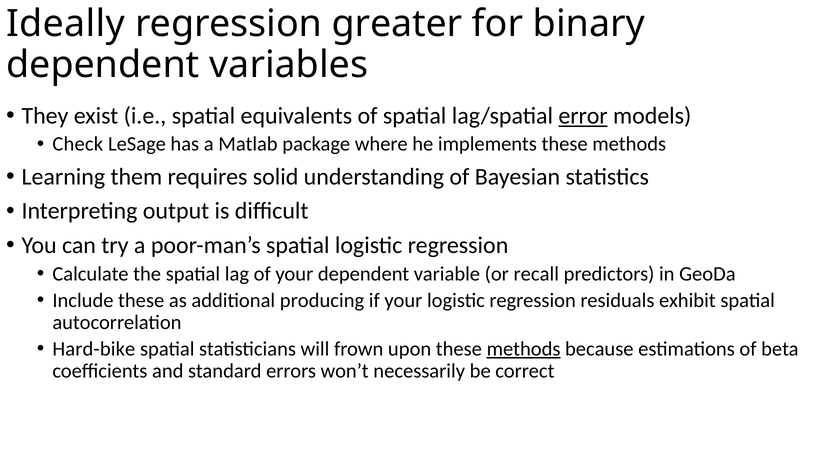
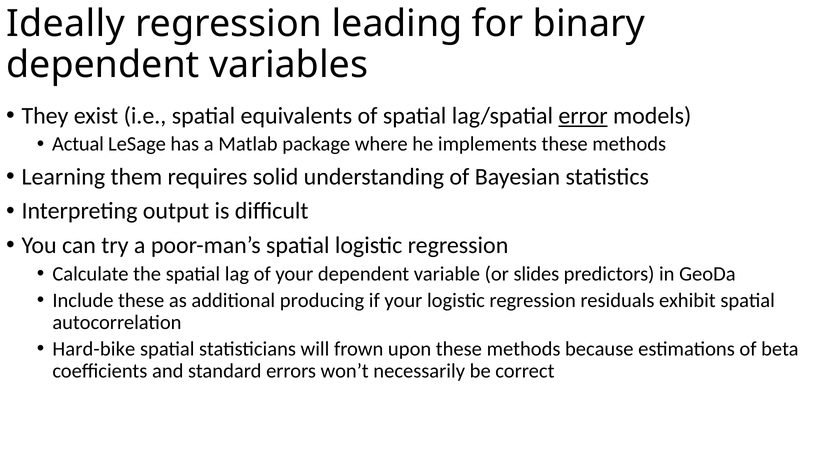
greater: greater -> leading
Check: Check -> Actual
recall: recall -> slides
methods at (524, 349) underline: present -> none
